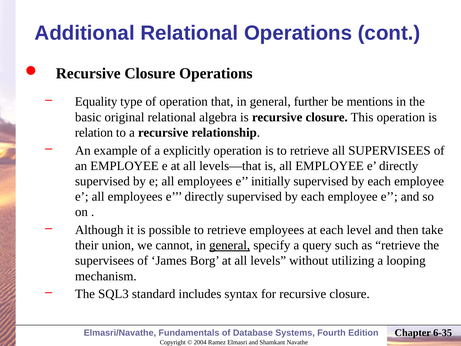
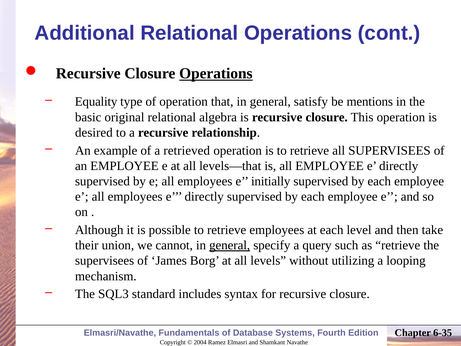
Operations at (216, 73) underline: none -> present
further: further -> satisfy
relation: relation -> desired
explicitly: explicitly -> retrieved
